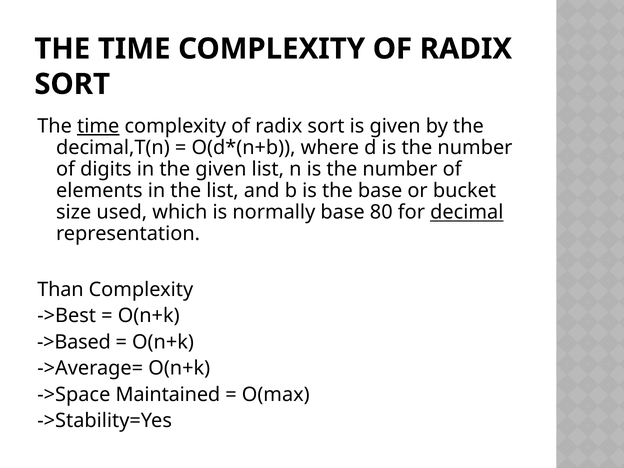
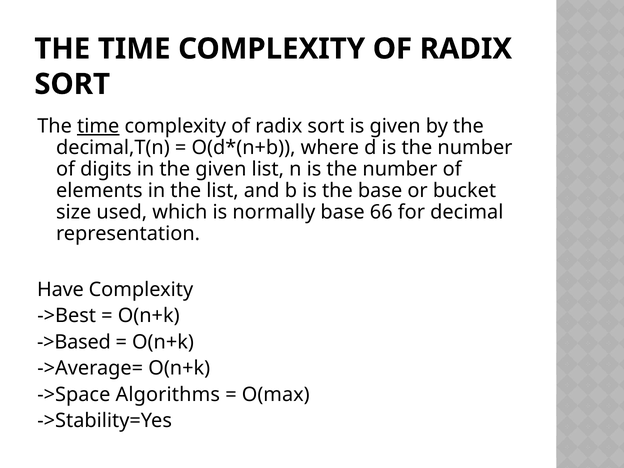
80: 80 -> 66
decimal underline: present -> none
Than: Than -> Have
Maintained: Maintained -> Algorithms
